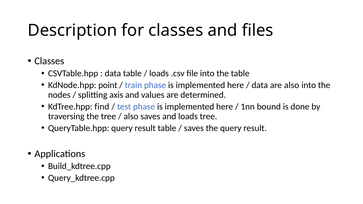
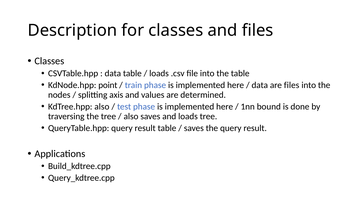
are also: also -> files
KdTree.hpp find: find -> also
